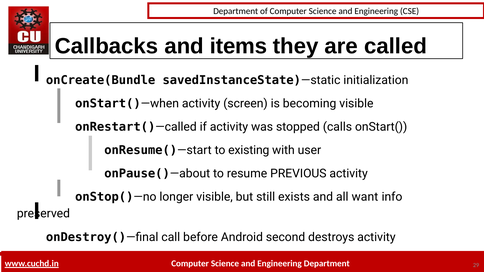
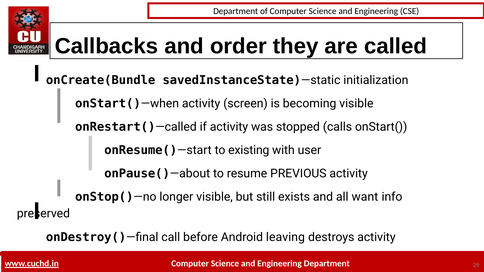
items: items -> order
second: second -> leaving
